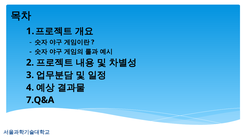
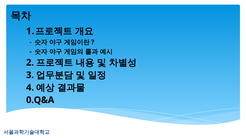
7.Q&A: 7.Q&A -> 0.Q&A
